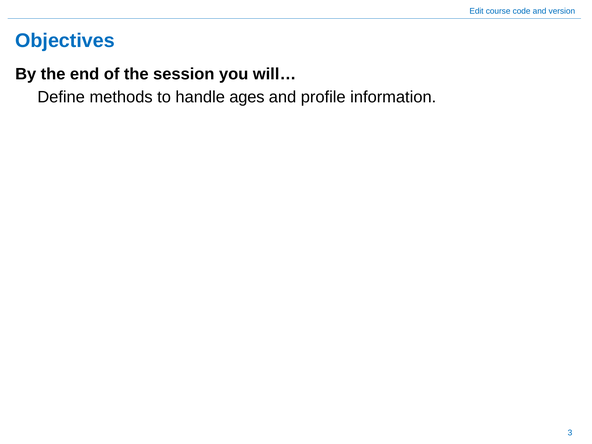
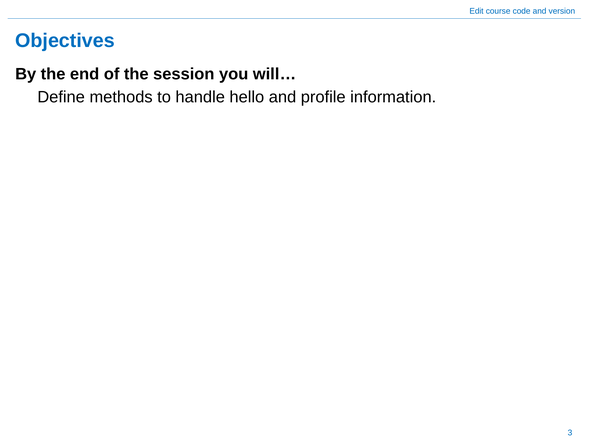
ages: ages -> hello
